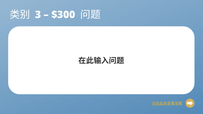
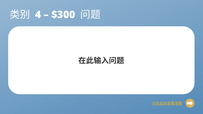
3: 3 -> 4
